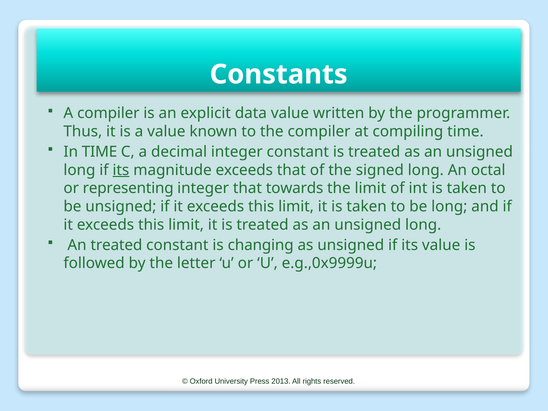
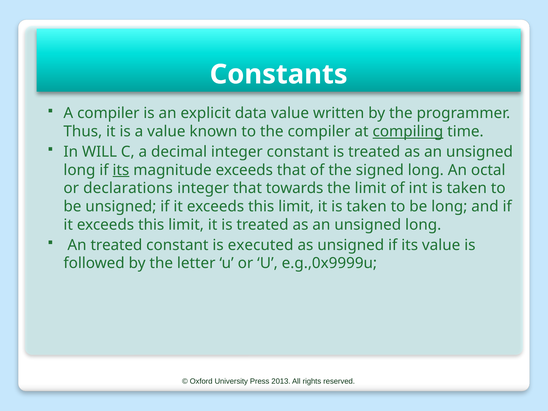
compiling underline: none -> present
In TIME: TIME -> WILL
representing: representing -> declarations
changing: changing -> executed
